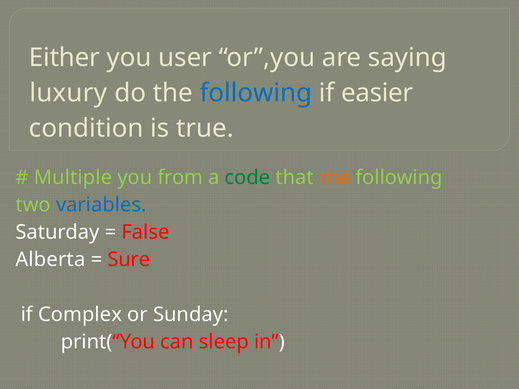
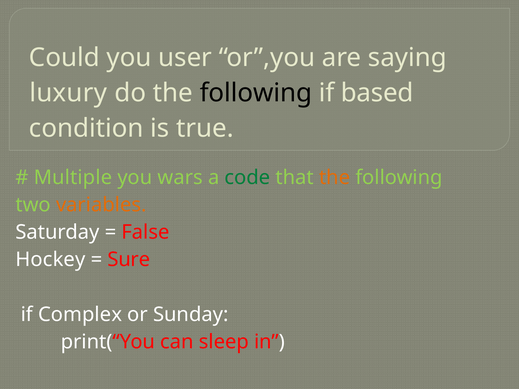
Either: Either -> Could
following at (256, 93) colour: blue -> black
easier: easier -> based
from: from -> wars
variables colour: blue -> orange
Alberta: Alberta -> Hockey
